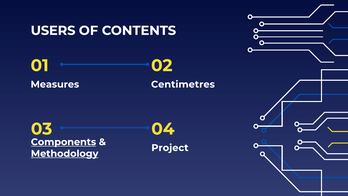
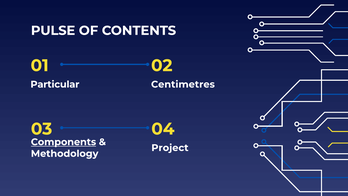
USERS: USERS -> PULSE
Measures: Measures -> Particular
Methodology underline: present -> none
